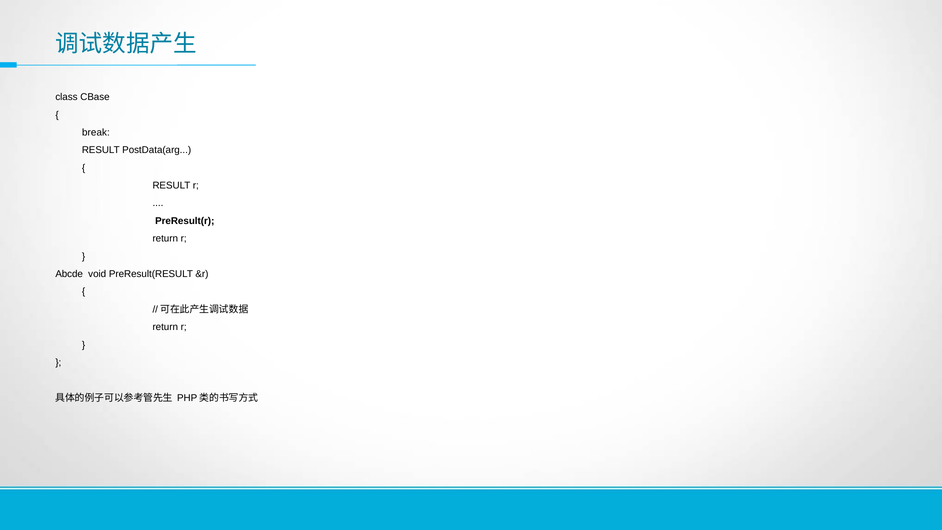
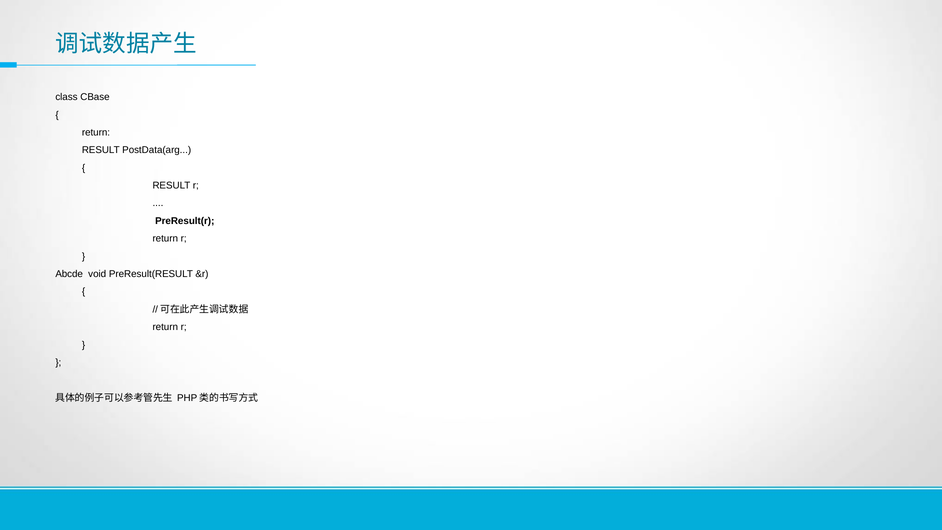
break at (96, 132): break -> return
